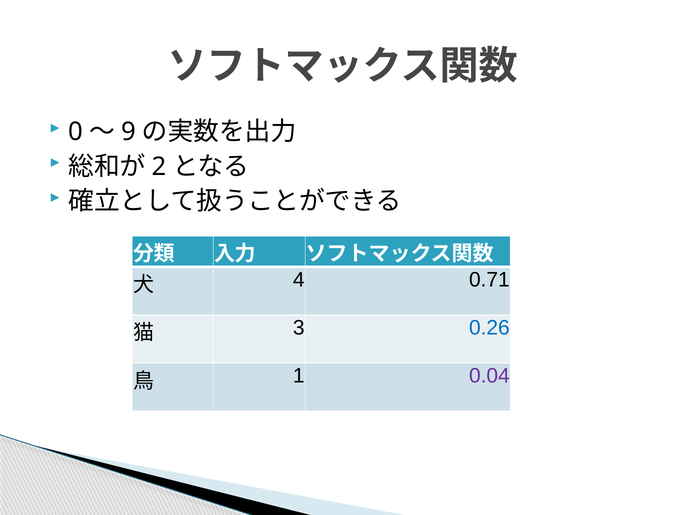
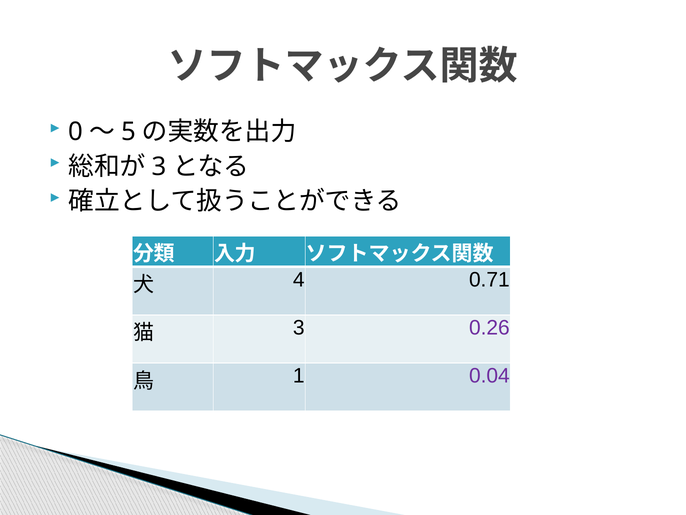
9: 9 -> 5
2 at (159, 166): 2 -> 3
0.26 colour: blue -> purple
